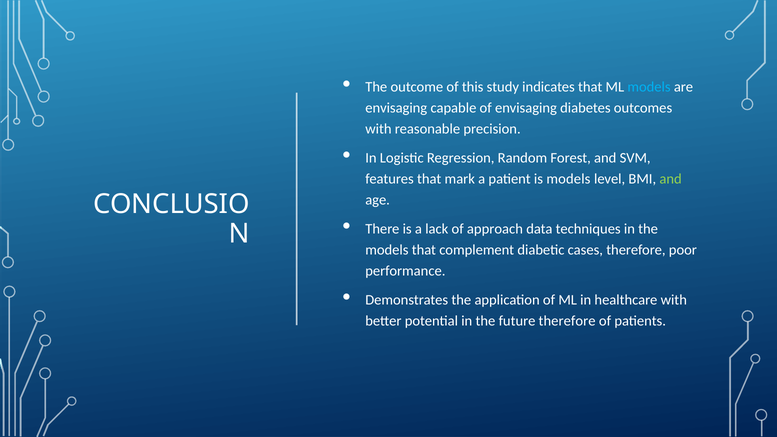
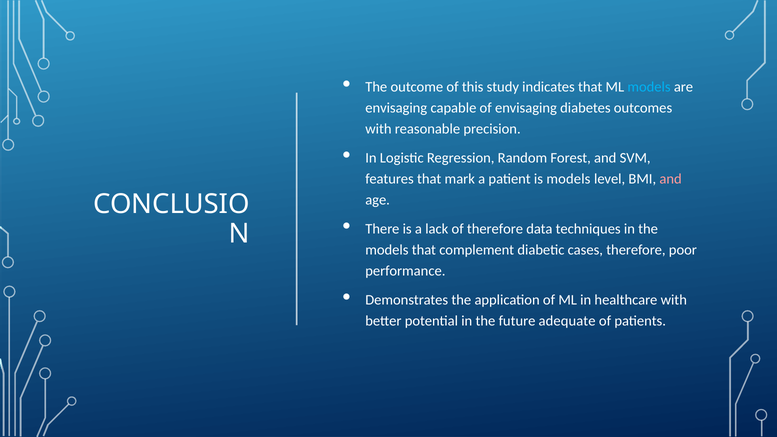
and at (671, 179) colour: light green -> pink
of approach: approach -> therefore
future therefore: therefore -> adequate
